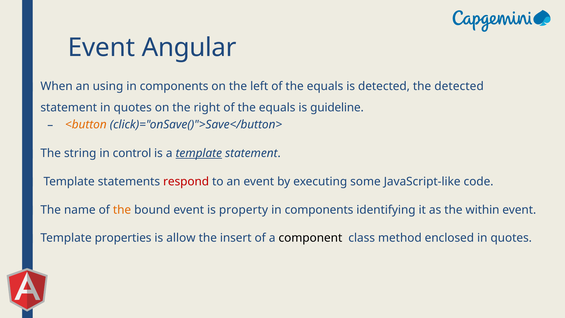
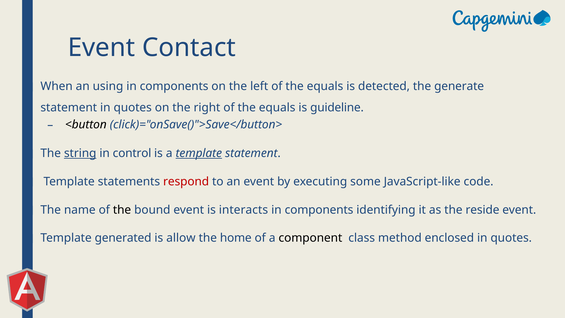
Angular: Angular -> Contact
the detected: detected -> generate
<button colour: orange -> black
string underline: none -> present
the at (122, 210) colour: orange -> black
property: property -> interacts
within: within -> reside
properties: properties -> generated
insert: insert -> home
